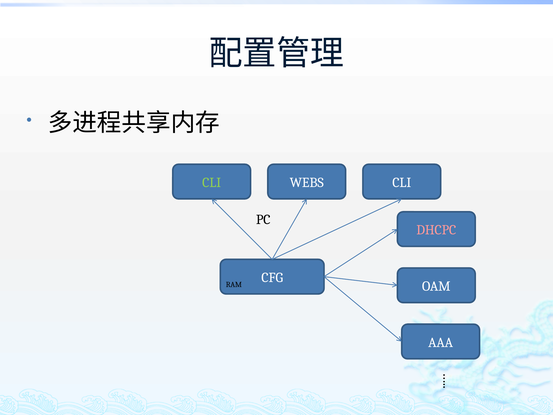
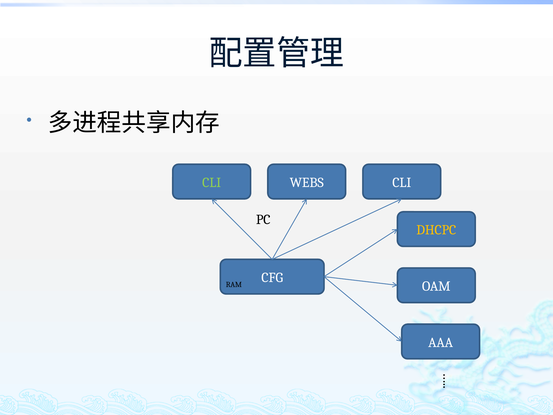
DHCPC colour: pink -> yellow
